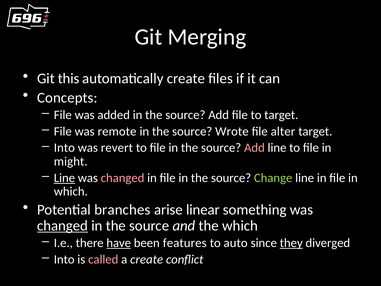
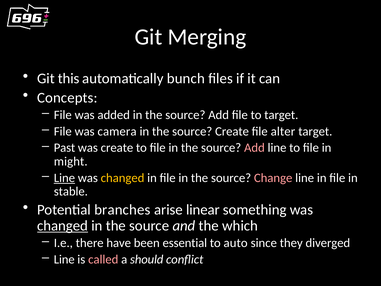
automatically create: create -> bunch
remote: remote -> camera
source Wrote: Wrote -> Create
Into at (64, 148): Into -> Past
was revert: revert -> create
changed at (123, 178) colour: pink -> yellow
Change colour: light green -> pink
which at (71, 191): which -> stable
have underline: present -> none
features: features -> essential
they underline: present -> none
Into at (64, 259): Into -> Line
a create: create -> should
